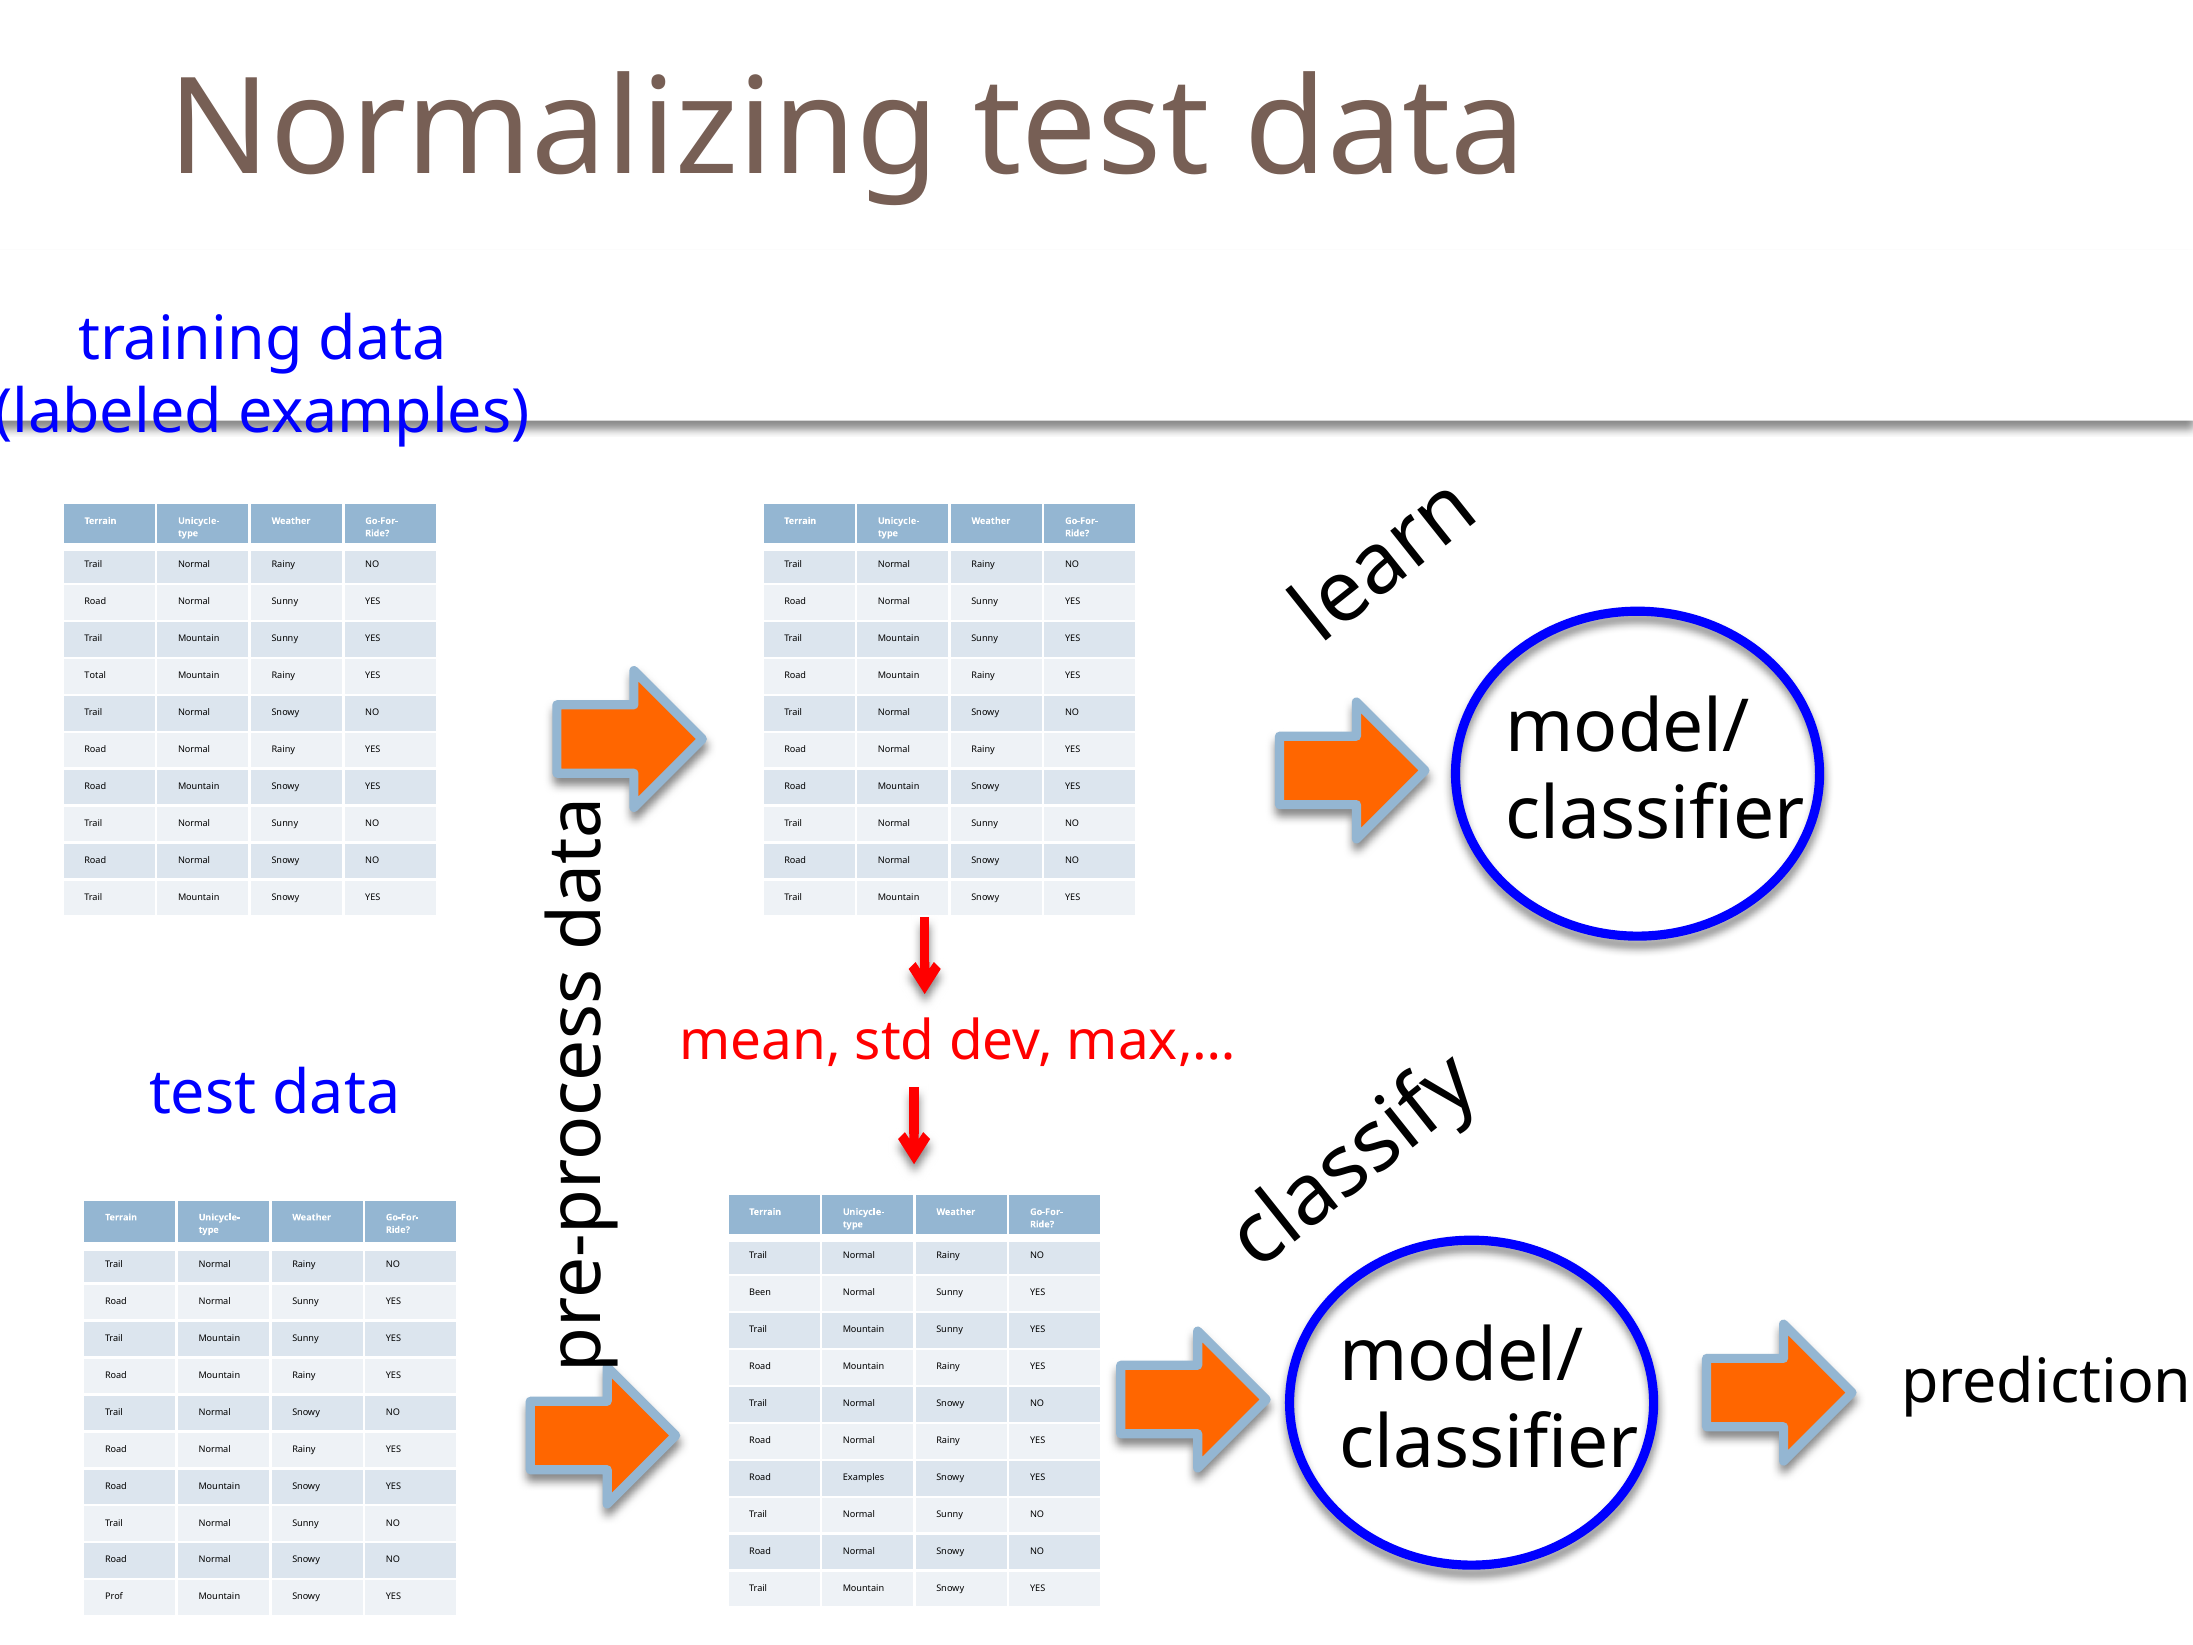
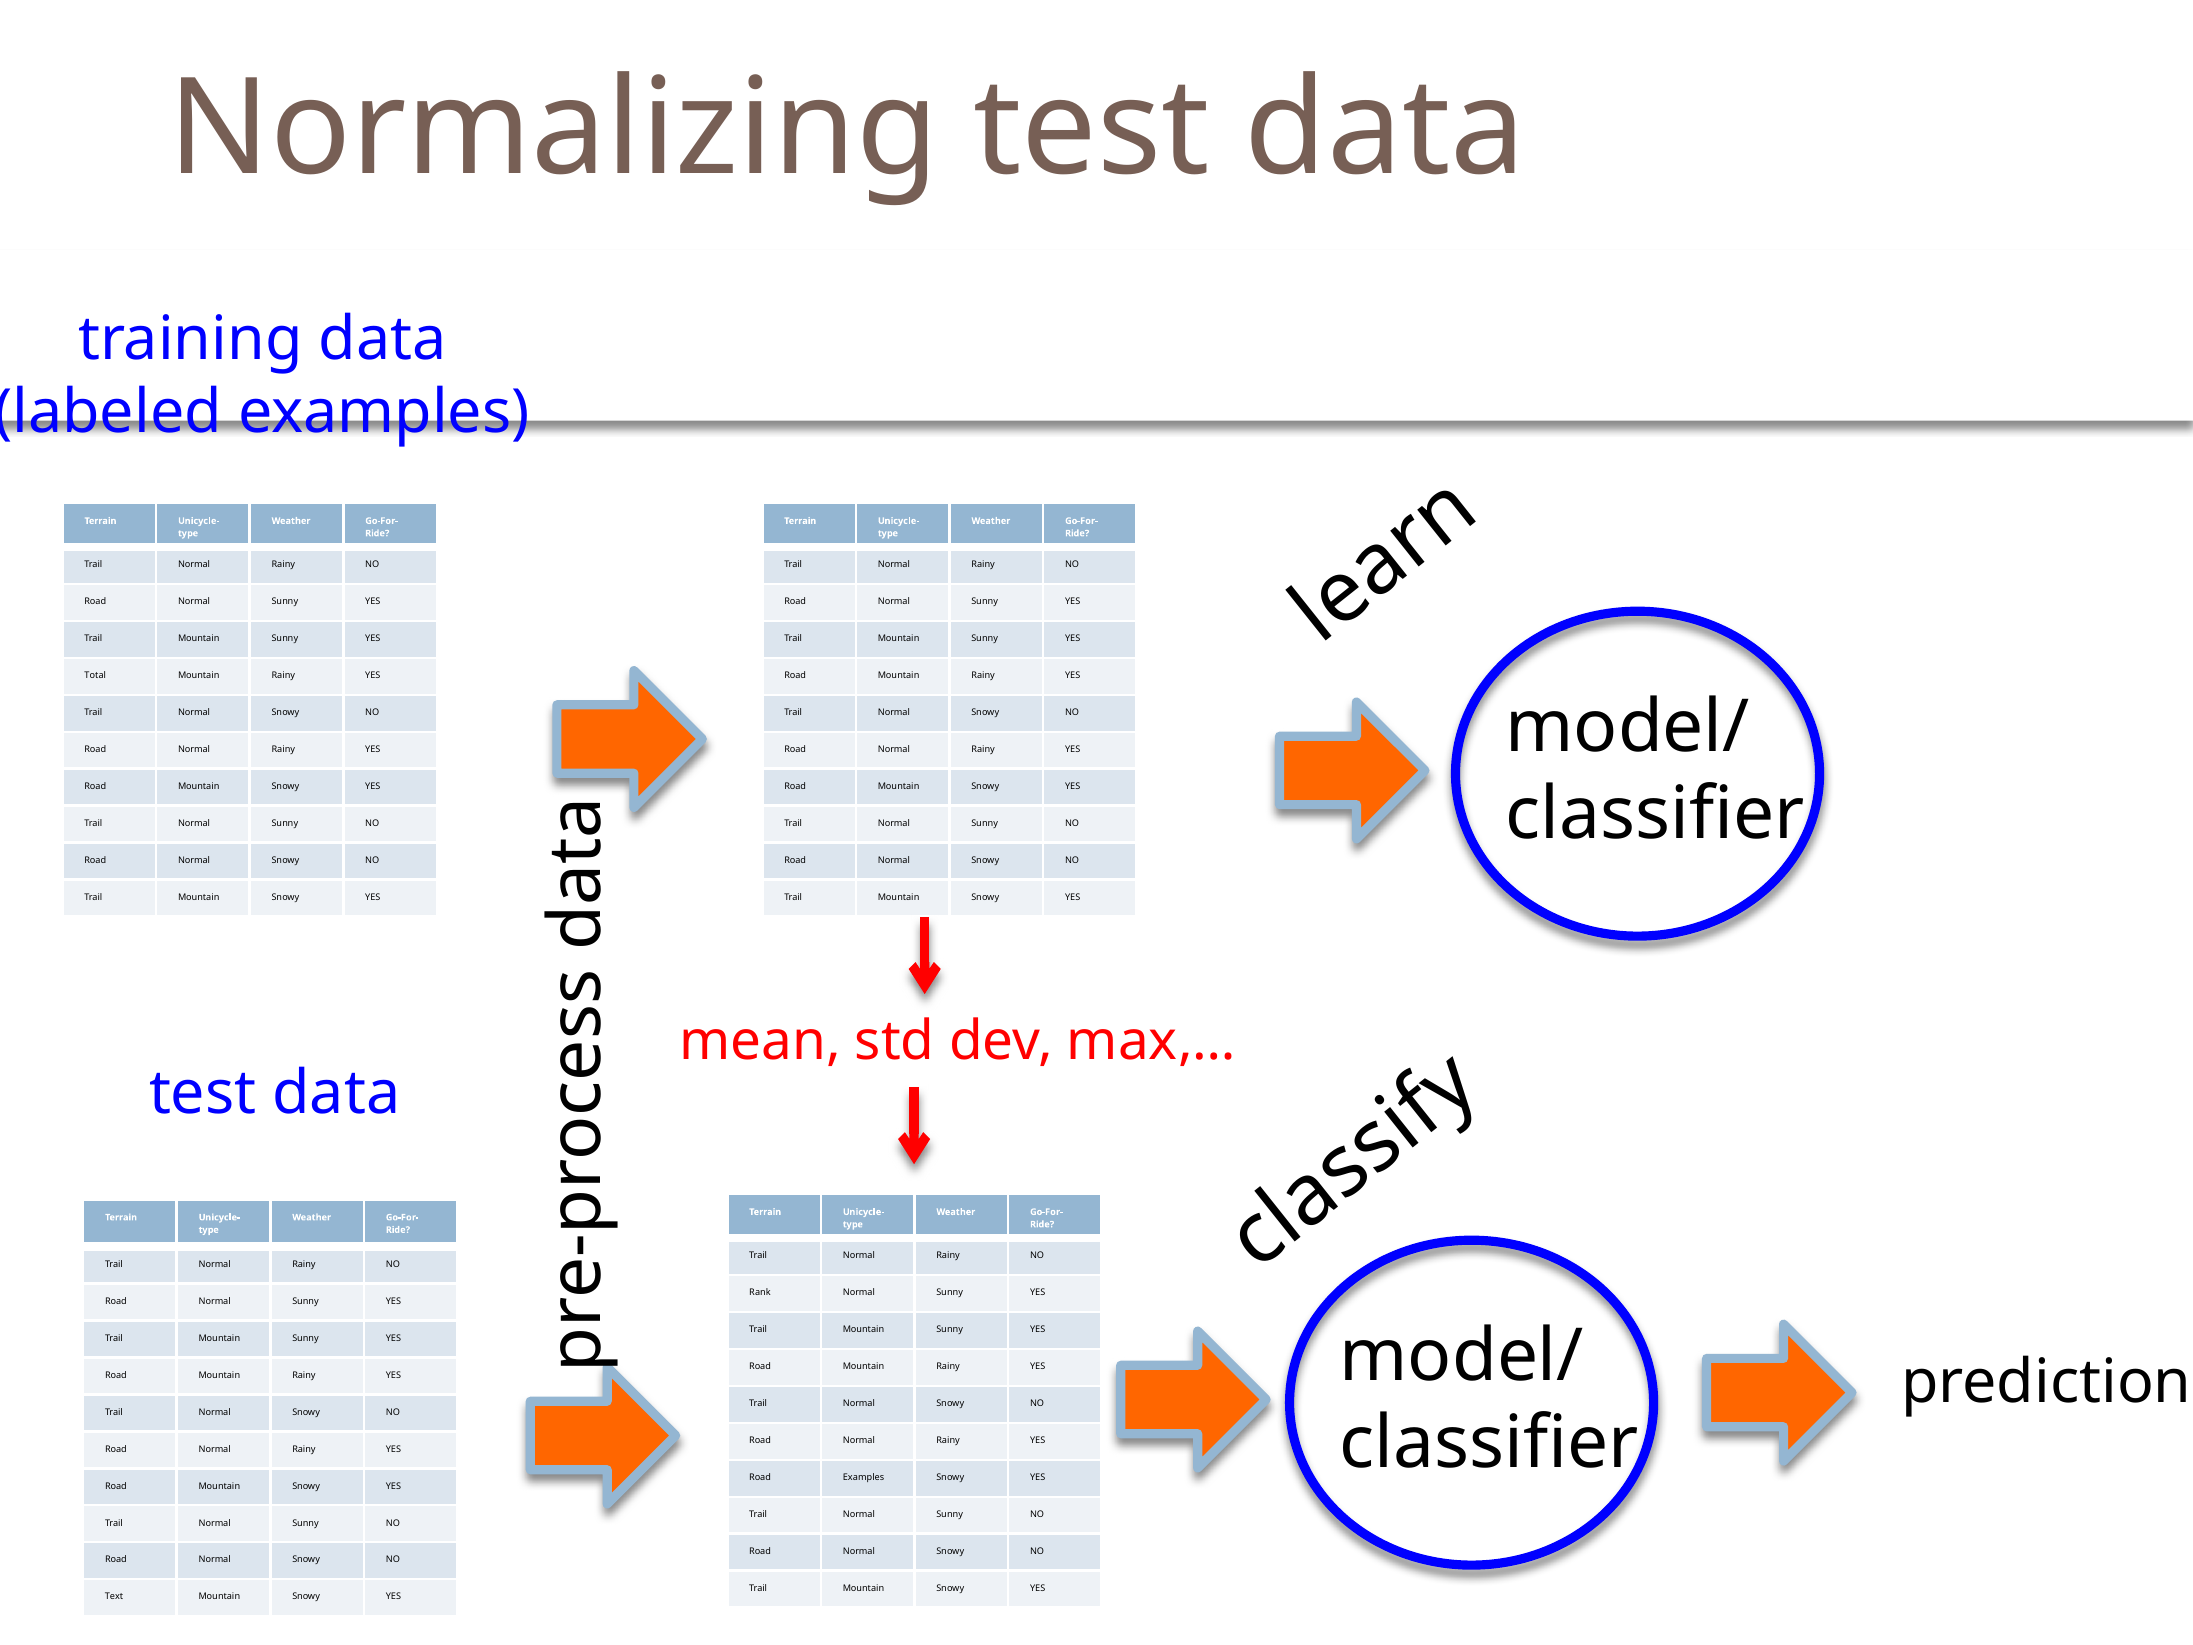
Been: Been -> Rank
Prof: Prof -> Text
